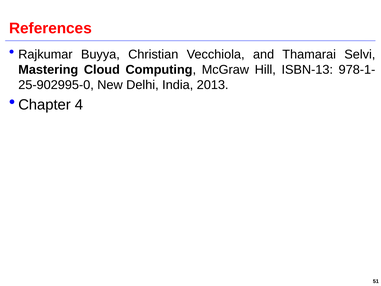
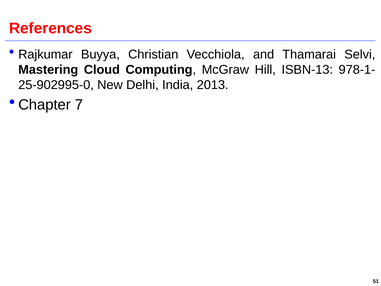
4: 4 -> 7
